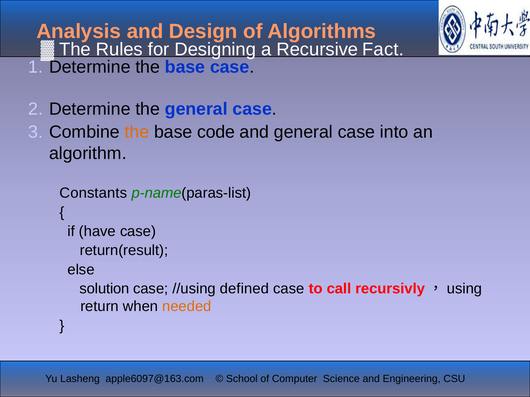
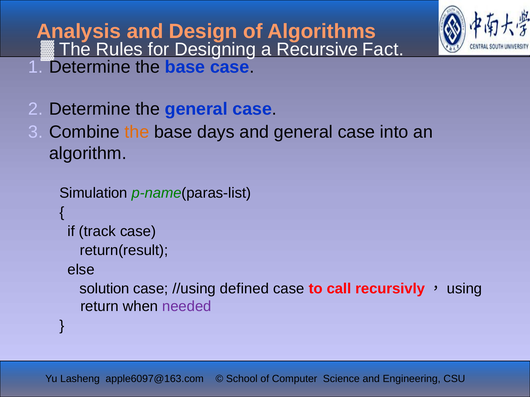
code: code -> days
Constants: Constants -> Simulation
have: have -> track
needed colour: orange -> purple
